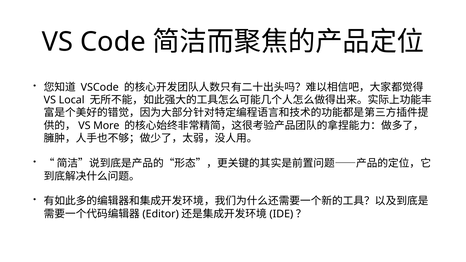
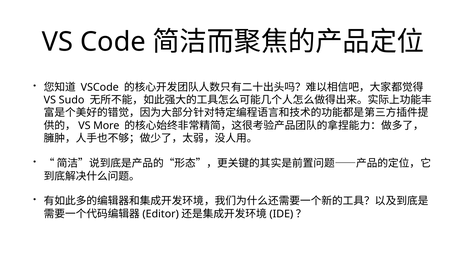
Local: Local -> Sudo
